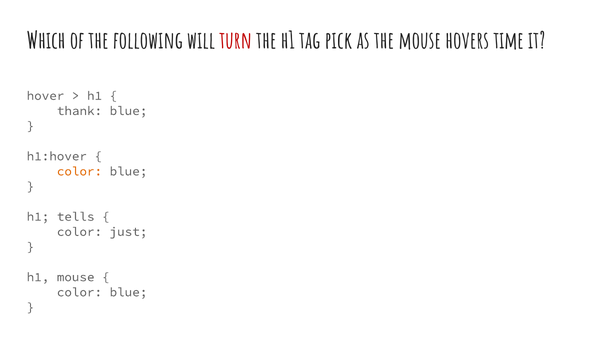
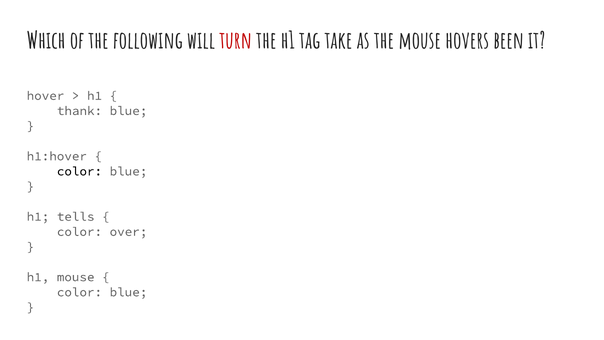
pick: pick -> take
time: time -> been
color at (79, 171) colour: orange -> black
just: just -> over
